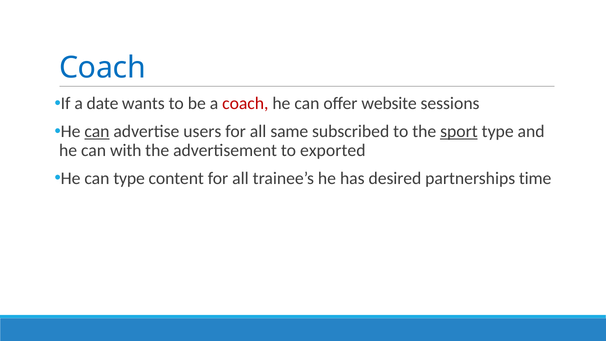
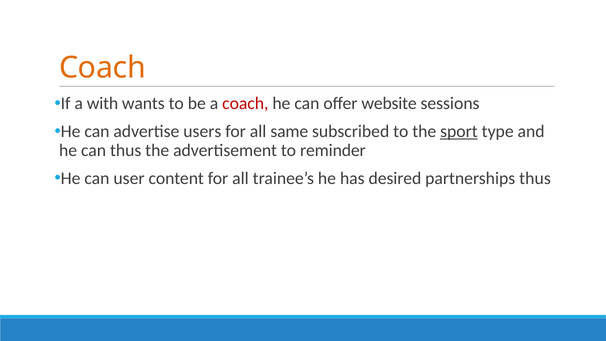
Coach at (102, 68) colour: blue -> orange
date: date -> with
can at (97, 131) underline: present -> none
can with: with -> thus
exported: exported -> reminder
can type: type -> user
partnerships time: time -> thus
